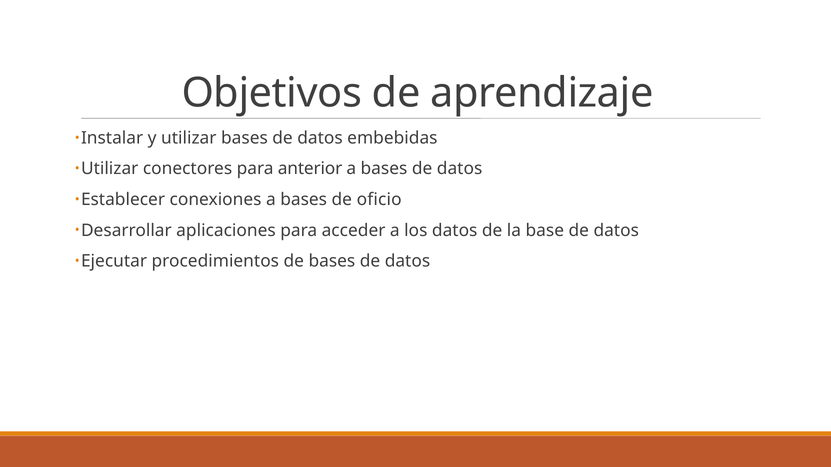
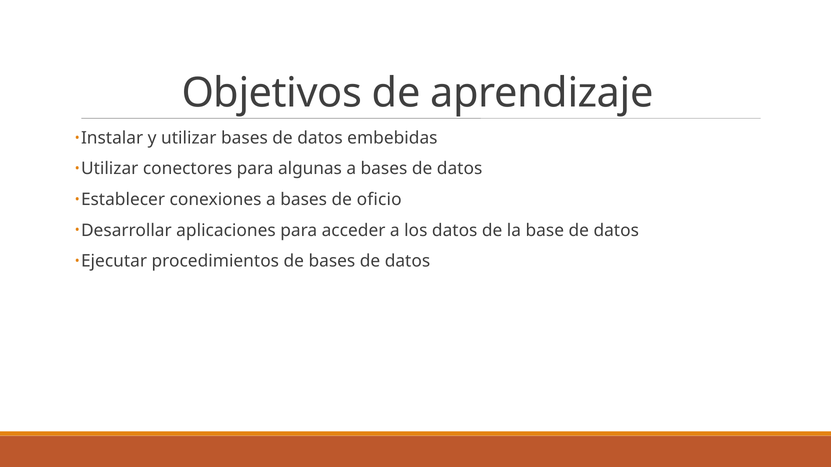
anterior: anterior -> algunas
